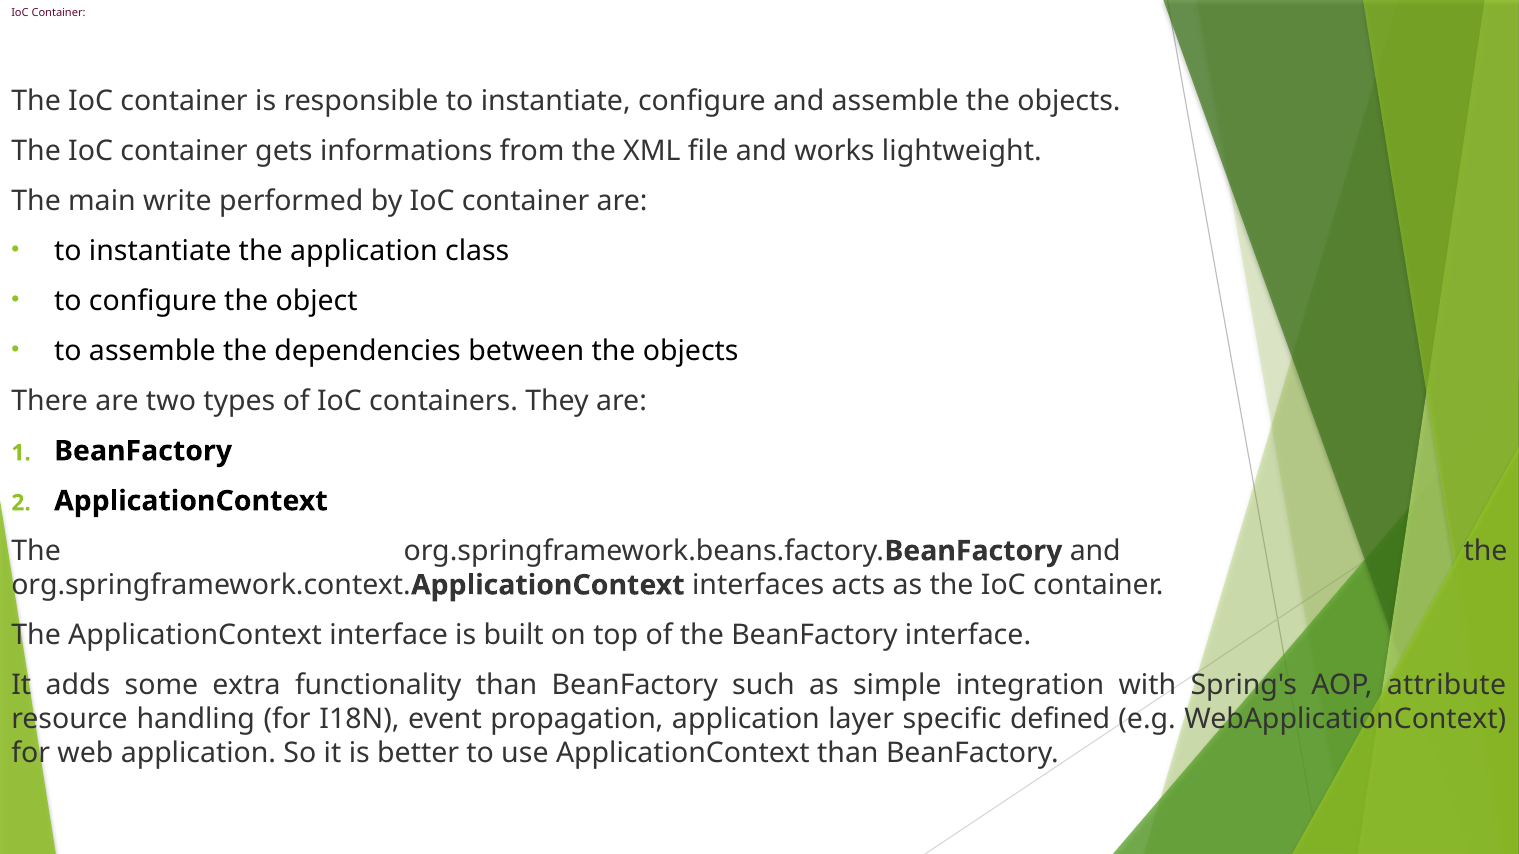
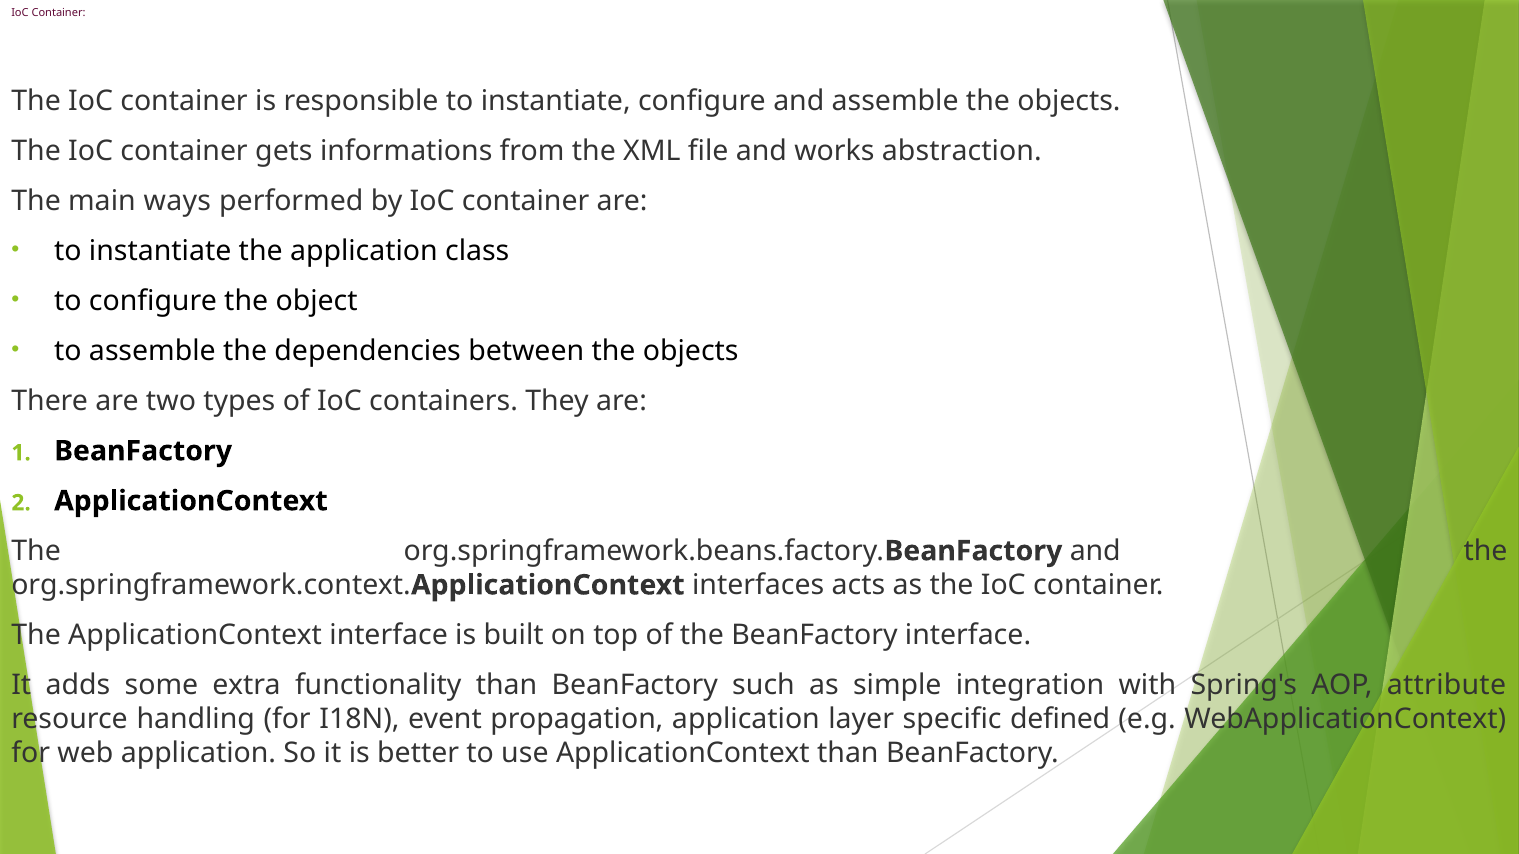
lightweight: lightweight -> abstraction
write: write -> ways
